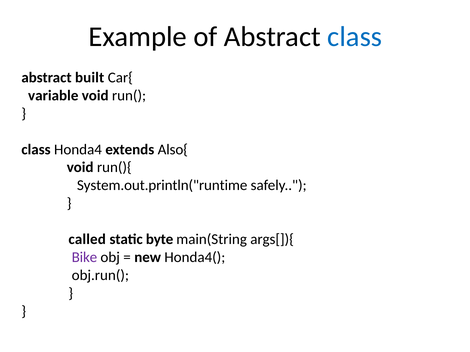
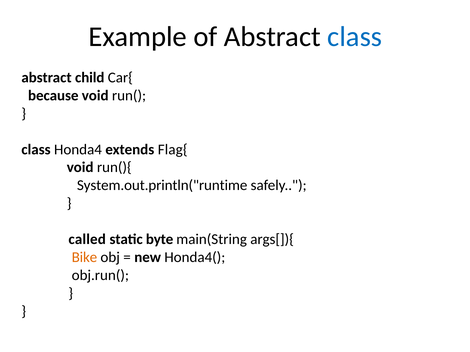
built: built -> child
variable: variable -> because
Also{: Also{ -> Flag{
Bike colour: purple -> orange
